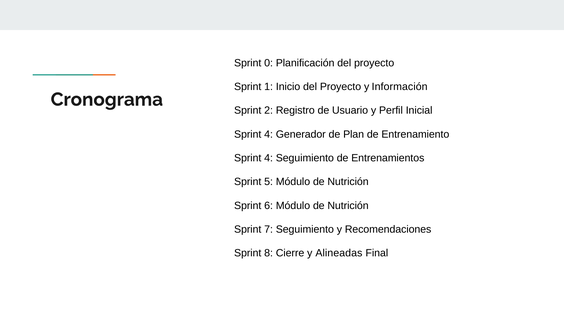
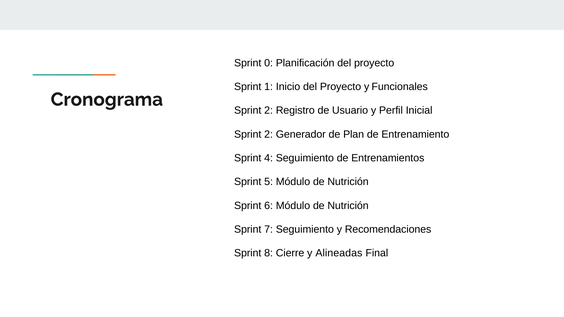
Información: Información -> Funcionales
4 at (269, 134): 4 -> 2
